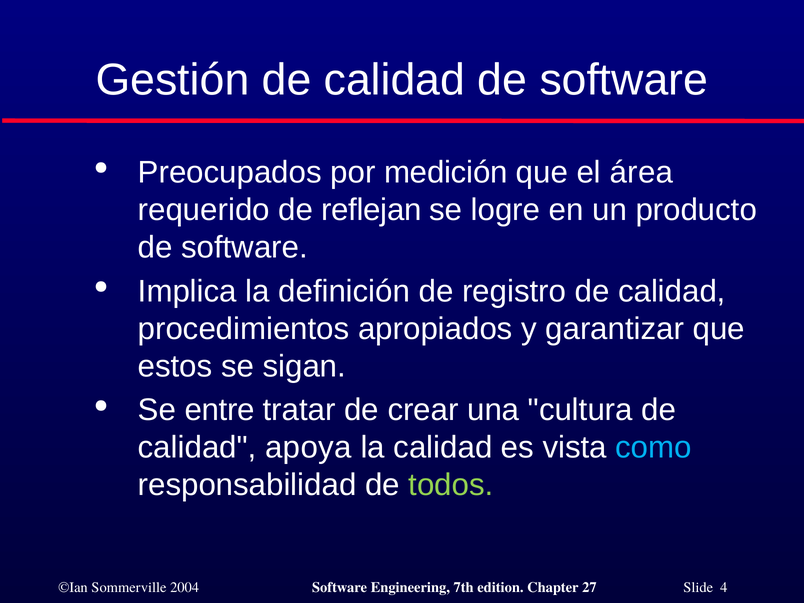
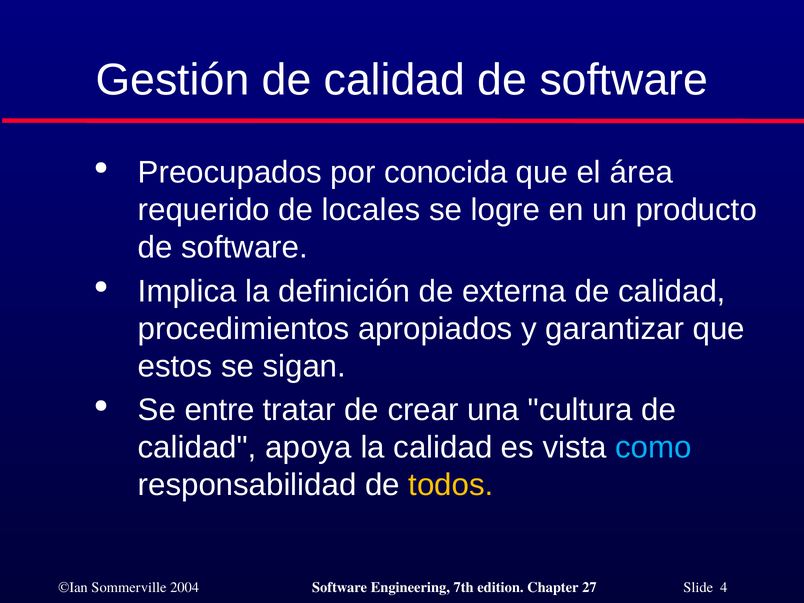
medición: medición -> conocida
reflejan: reflejan -> locales
registro: registro -> externa
todos colour: light green -> yellow
